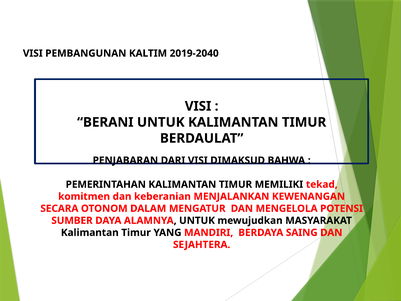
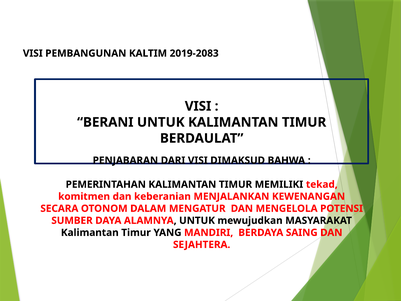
2019-2040: 2019-2040 -> 2019-2083
